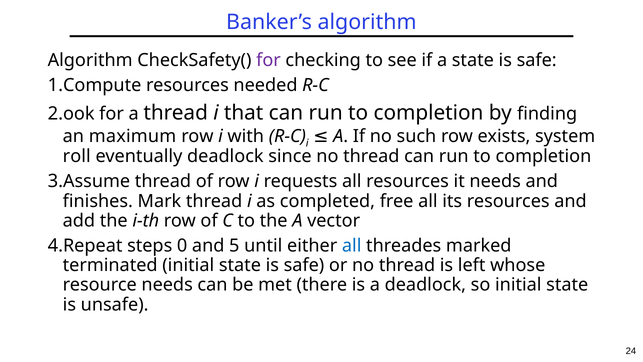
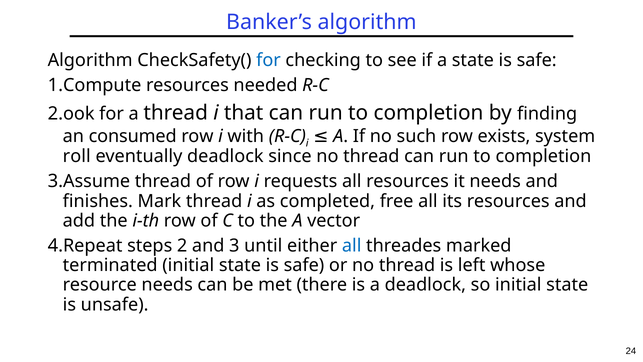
for at (268, 60) colour: purple -> blue
maximum: maximum -> consumed
0: 0 -> 2
5: 5 -> 3
